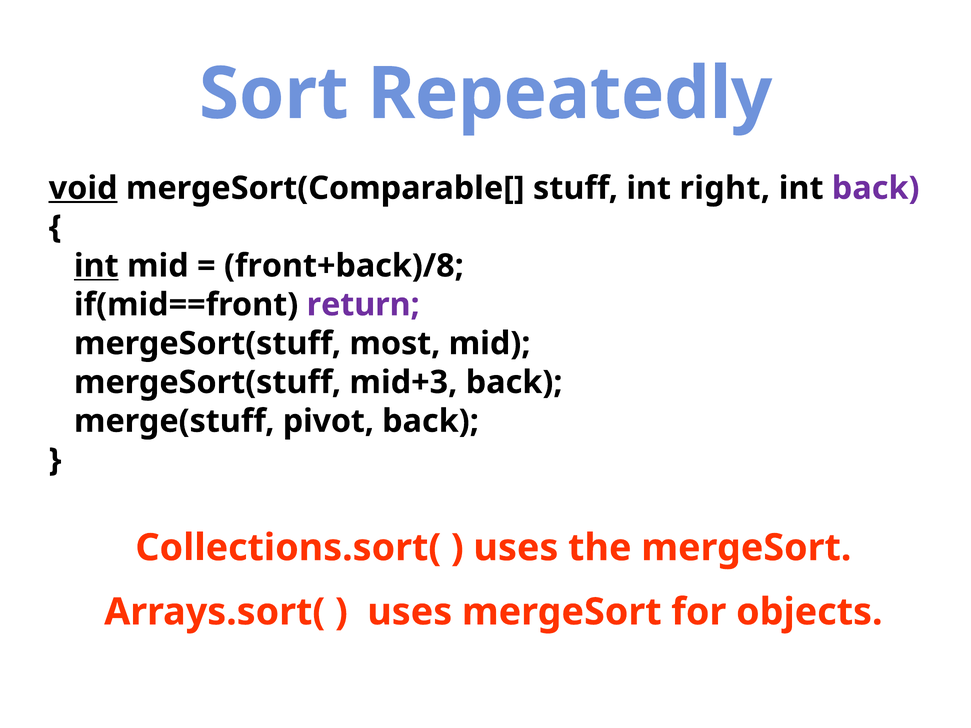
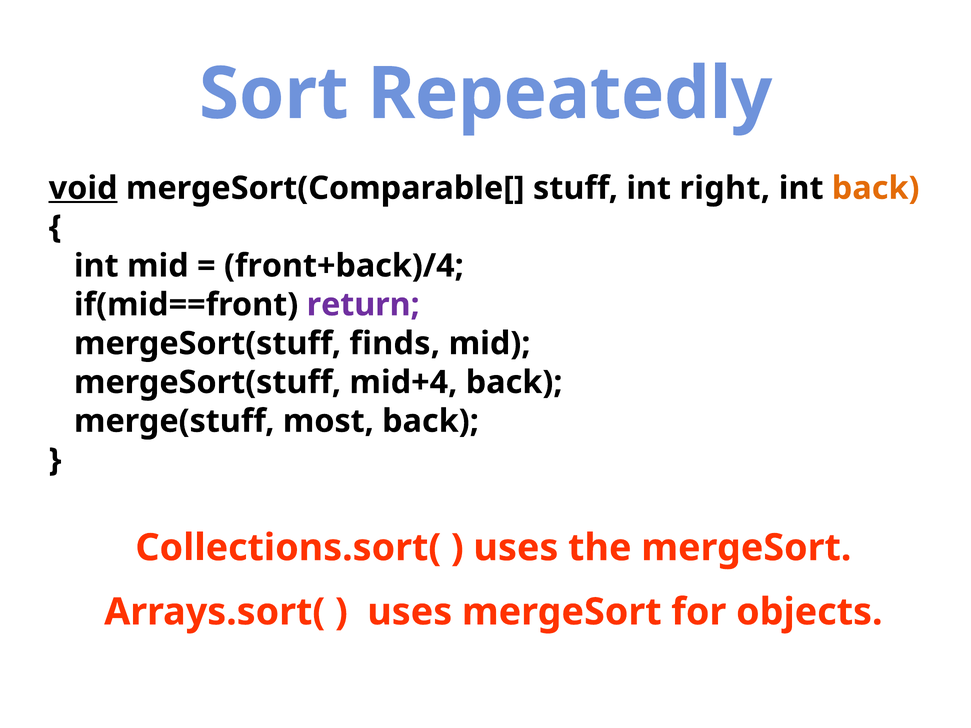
back at (876, 188) colour: purple -> orange
int at (96, 266) underline: present -> none
front+back)/8: front+back)/8 -> front+back)/4
most: most -> finds
mid+3: mid+3 -> mid+4
pivot: pivot -> most
